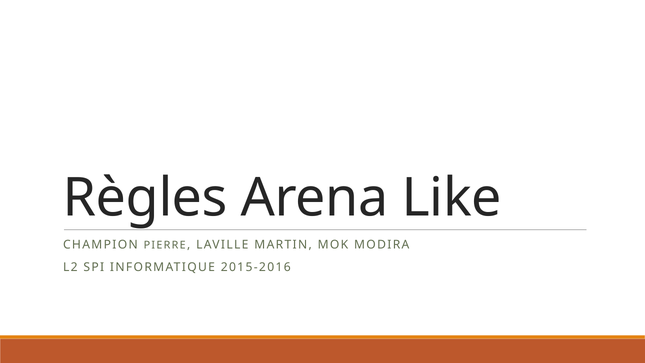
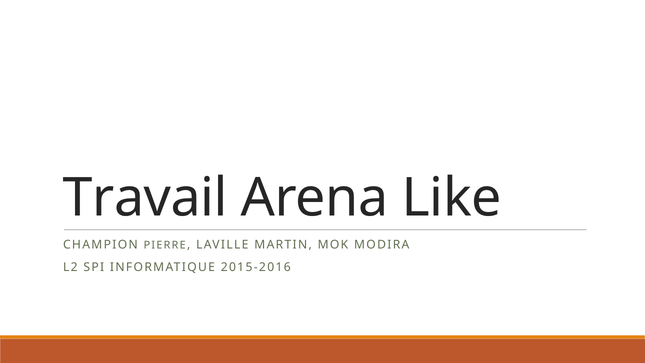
Règles: Règles -> Travail
